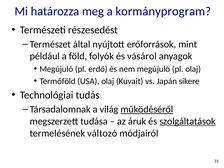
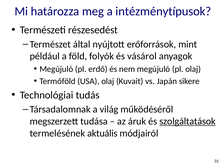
kormányprogram: kormányprogram -> intézménytípusok
működéséről underline: present -> none
változó: változó -> aktuális
